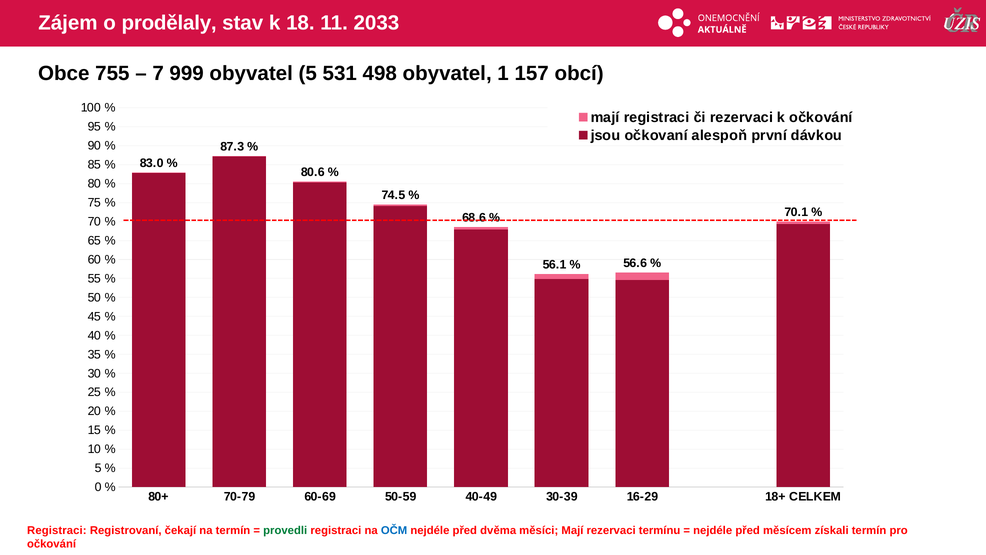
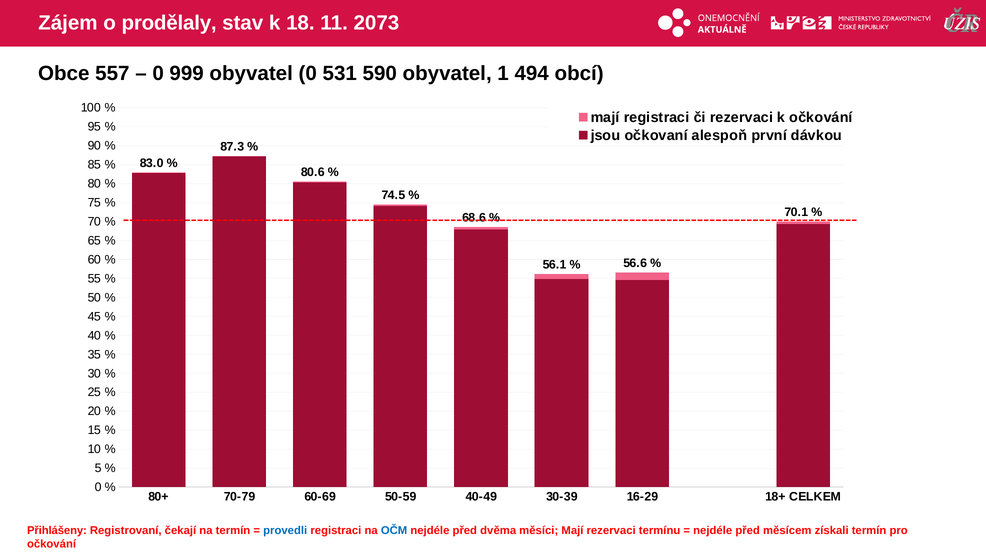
2033: 2033 -> 2073
755: 755 -> 557
7 at (158, 74): 7 -> 0
obyvatel 5: 5 -> 0
498: 498 -> 590
157: 157 -> 494
Registraci at (57, 530): Registraci -> Přihlášeny
provedli colour: green -> blue
